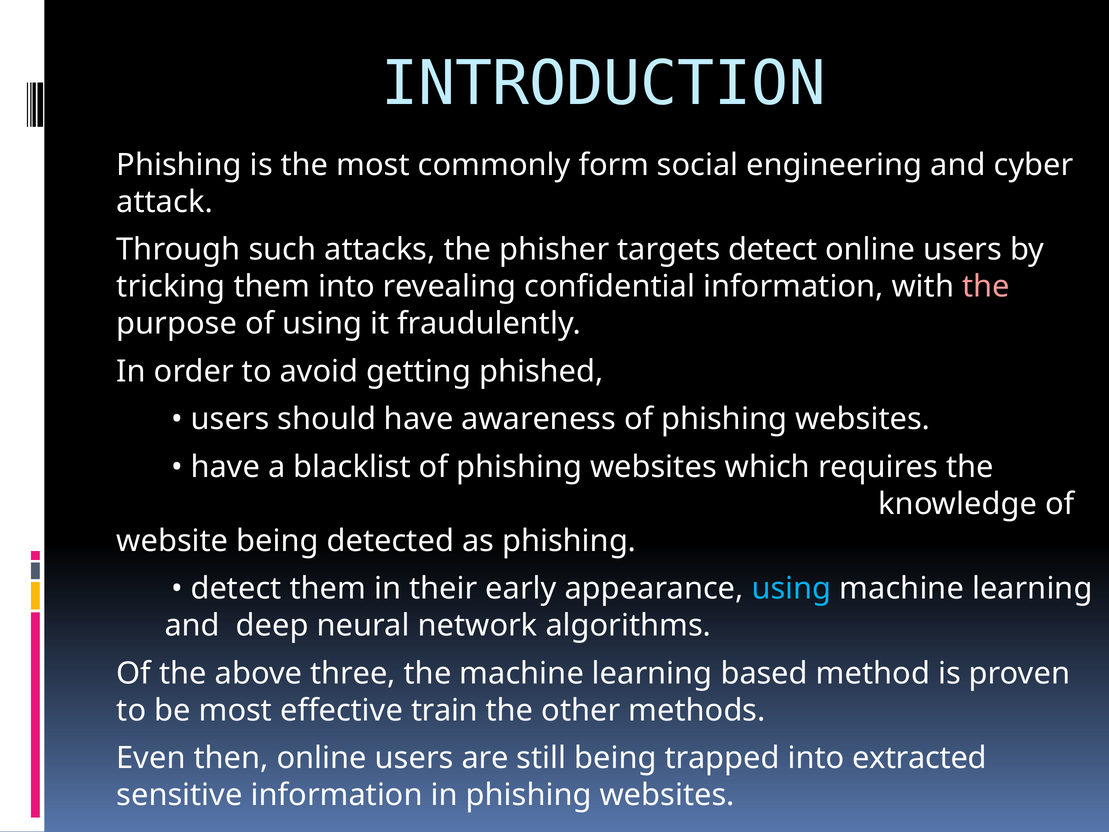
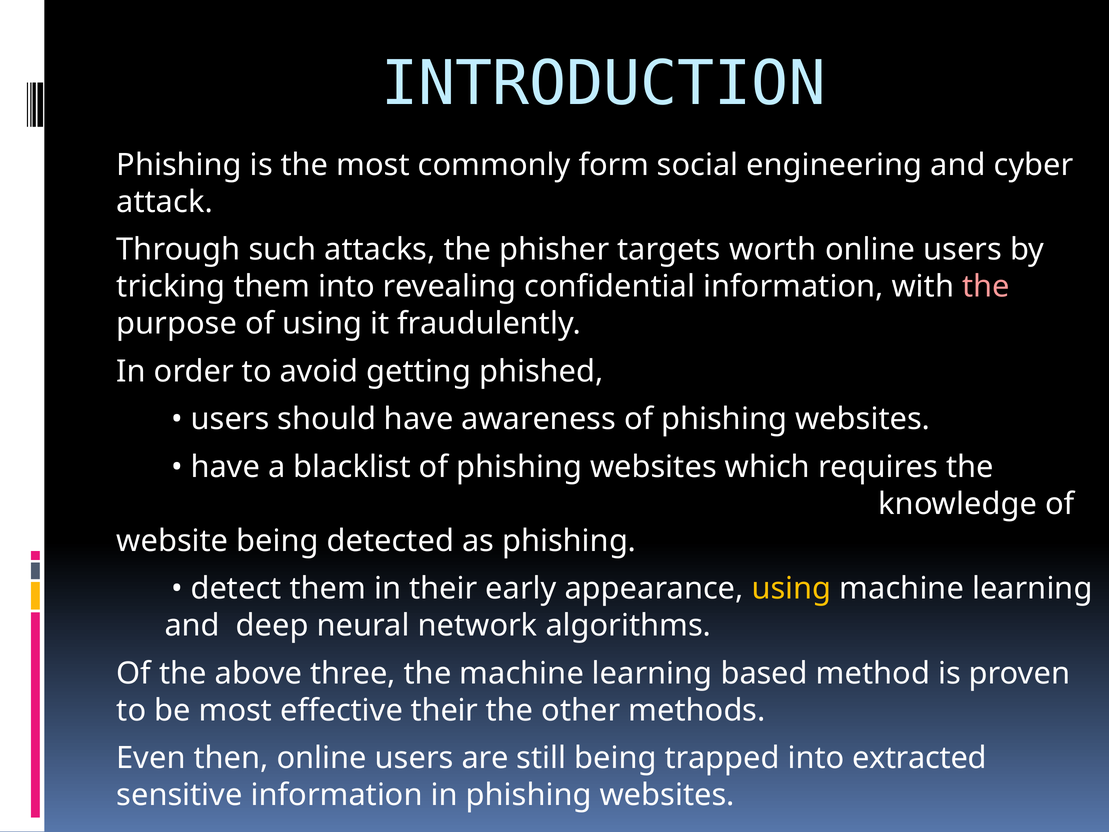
targets detect: detect -> worth
using at (792, 589) colour: light blue -> yellow
effective train: train -> their
